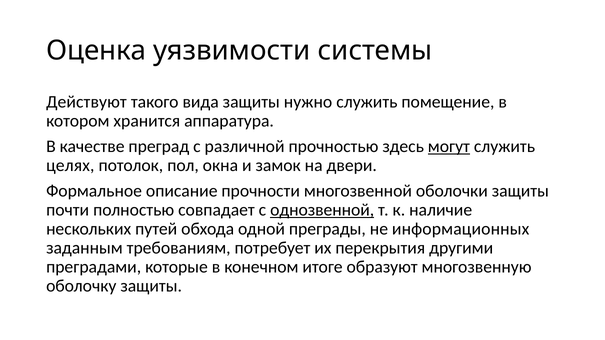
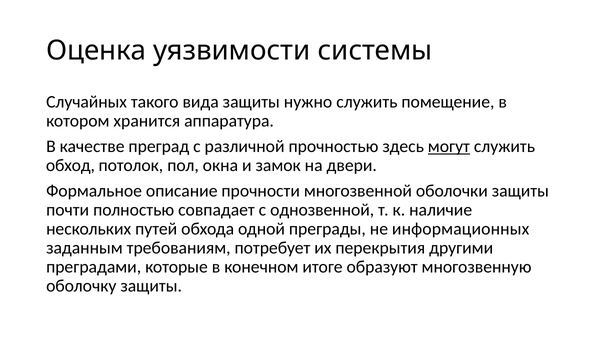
Действуют: Действуют -> Случайных
целях: целях -> обход
однозвенной underline: present -> none
